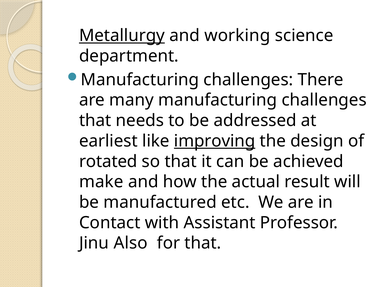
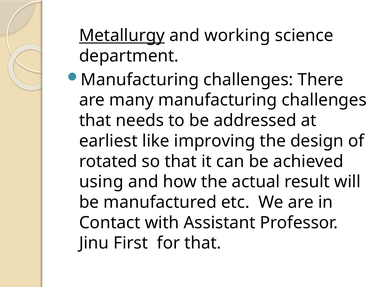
improving underline: present -> none
make: make -> using
Also: Also -> First
